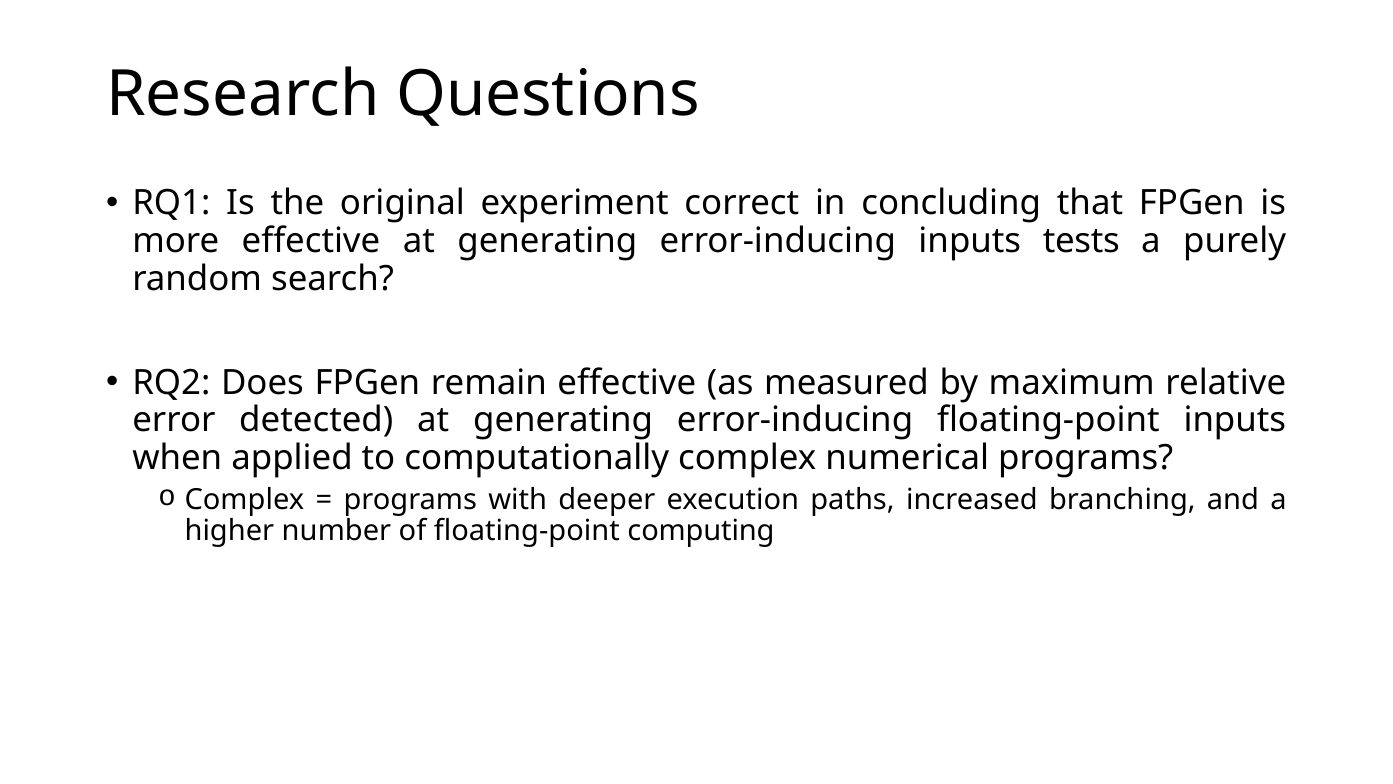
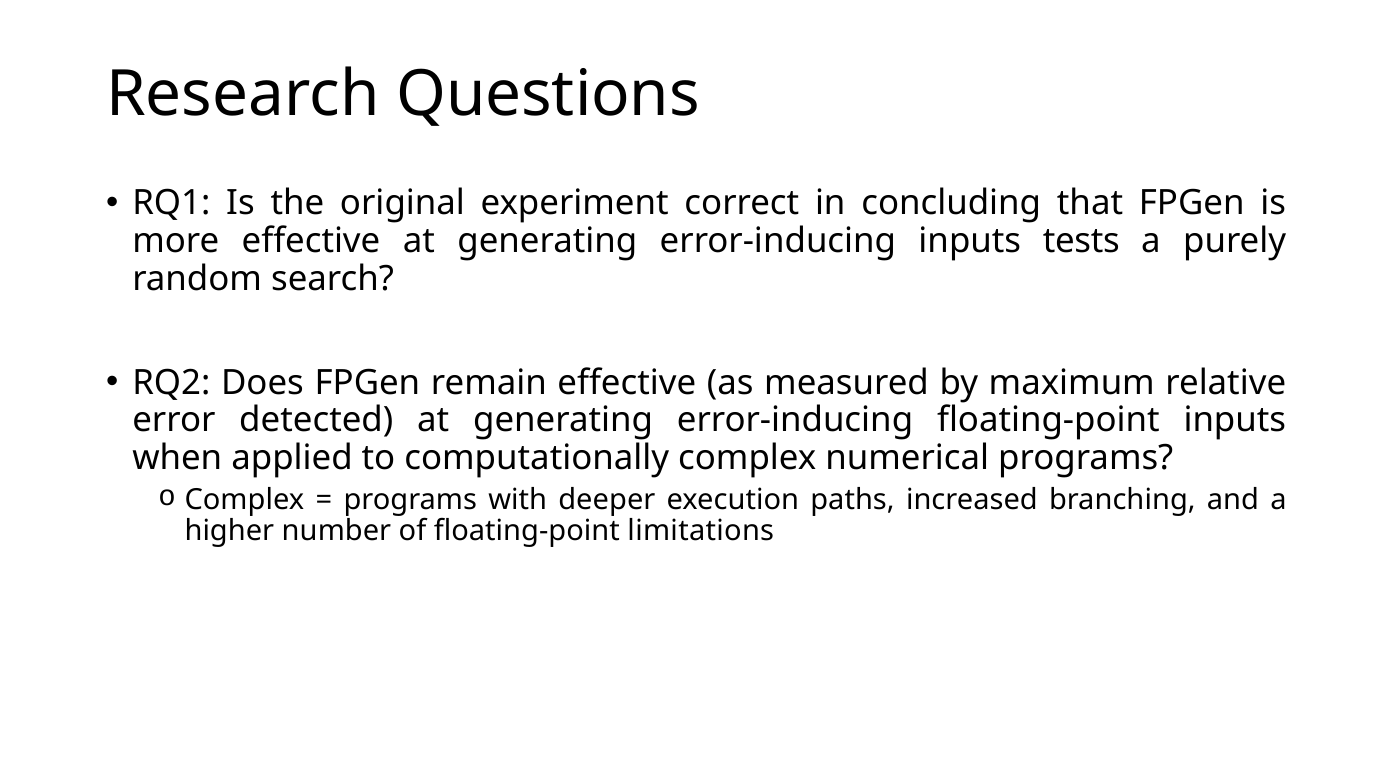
computing: computing -> limitations
